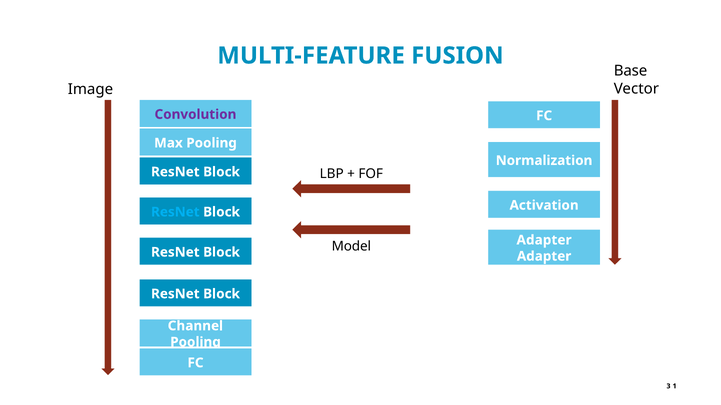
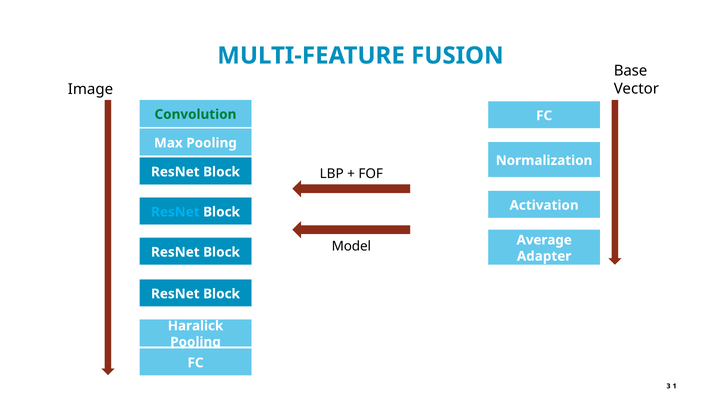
Convolution colour: purple -> green
Adapter at (544, 240): Adapter -> Average
Channel: Channel -> Haralick
